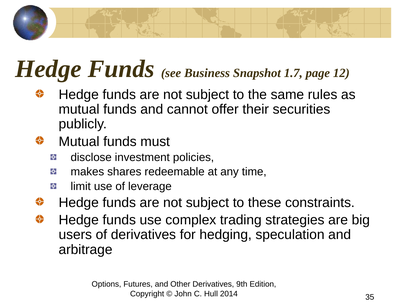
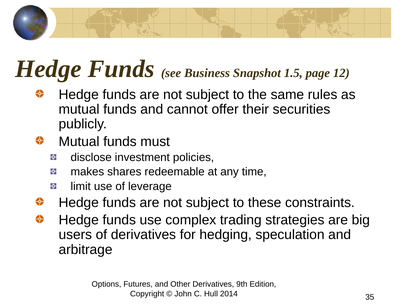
1.7: 1.7 -> 1.5
